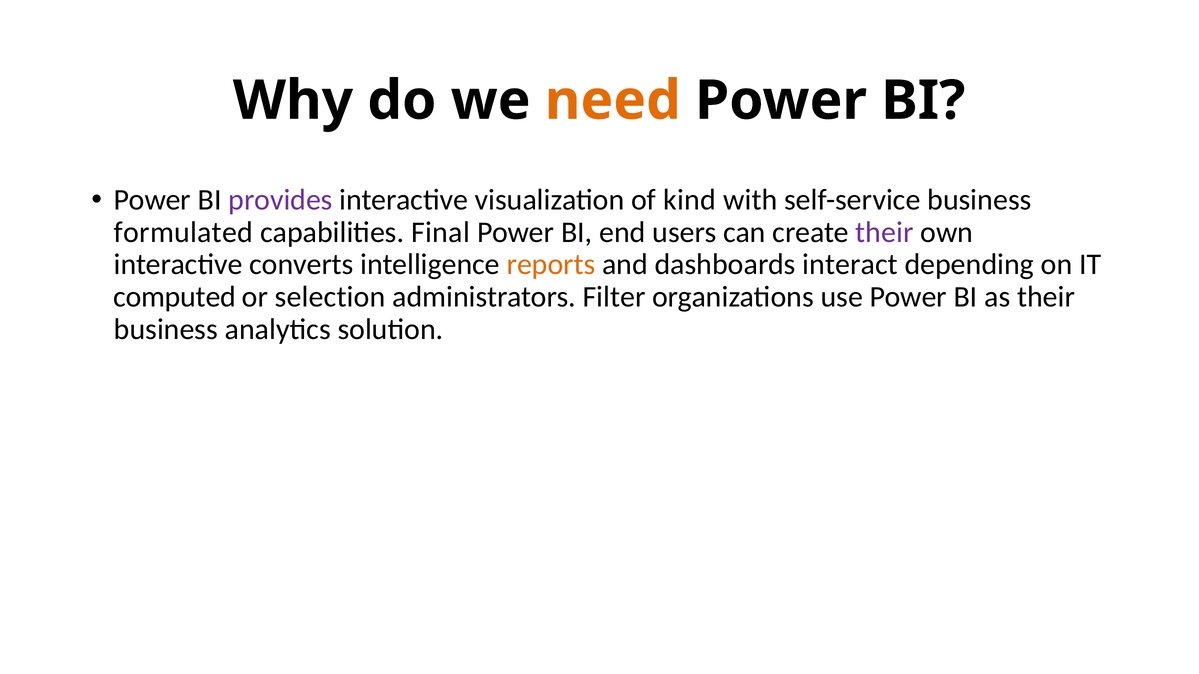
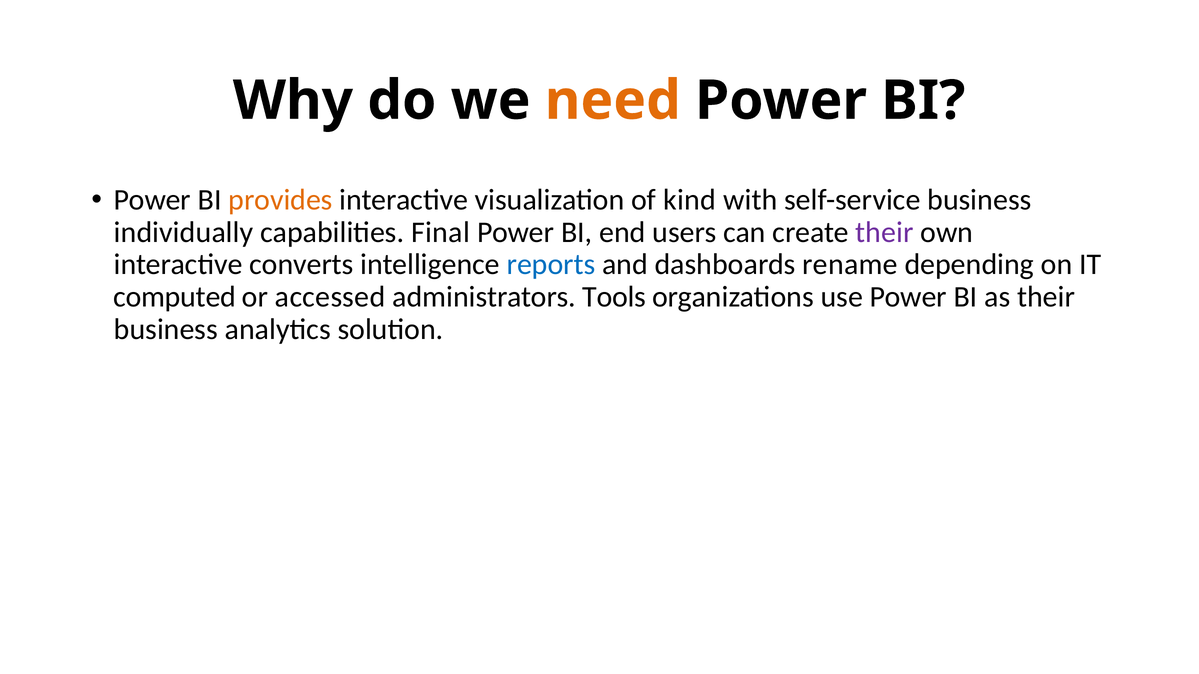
provides colour: purple -> orange
formulated: formulated -> individually
reports colour: orange -> blue
interact: interact -> rename
selection: selection -> accessed
Filter: Filter -> Tools
